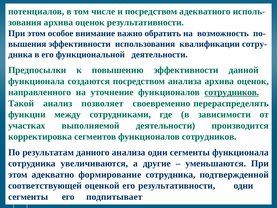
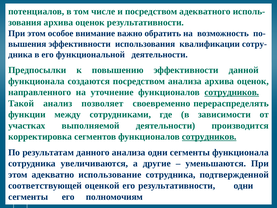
сотрудников at (209, 136) underline: none -> present
формирование: формирование -> использование
подпитывает: подпитывает -> полномочиям
